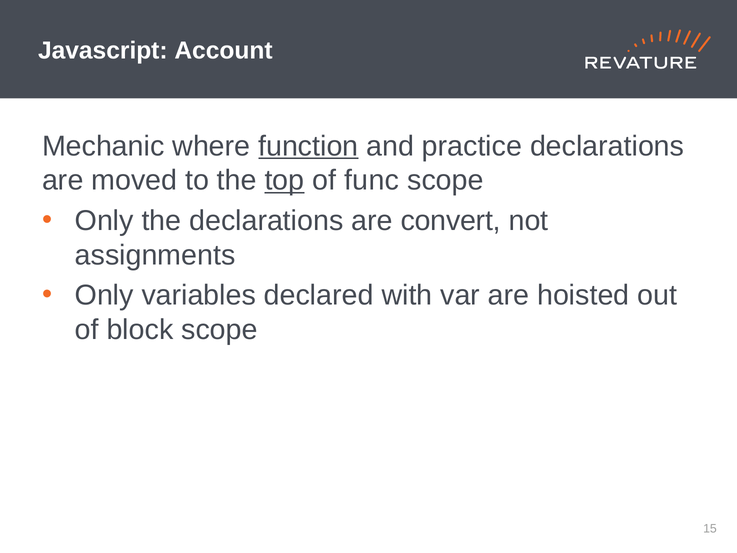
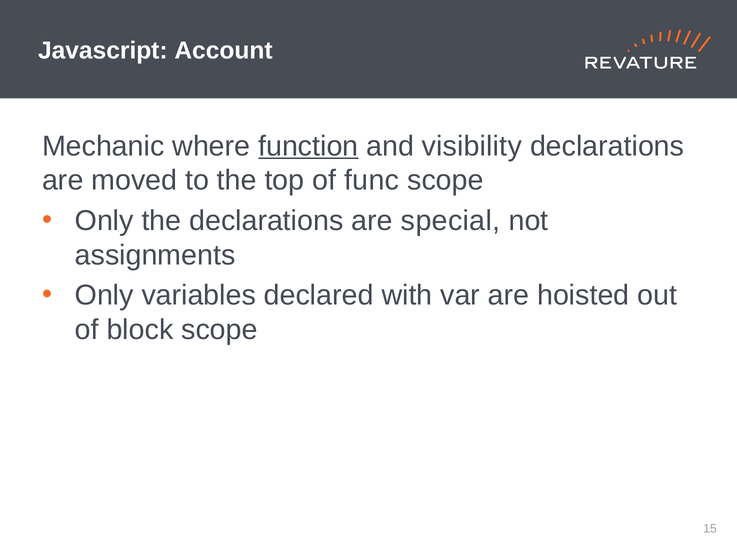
practice: practice -> visibility
top underline: present -> none
convert: convert -> special
